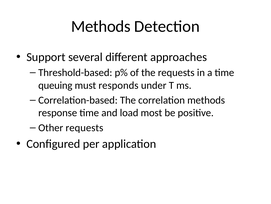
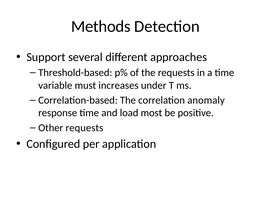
queuing: queuing -> variable
responds: responds -> increases
correlation methods: methods -> anomaly
